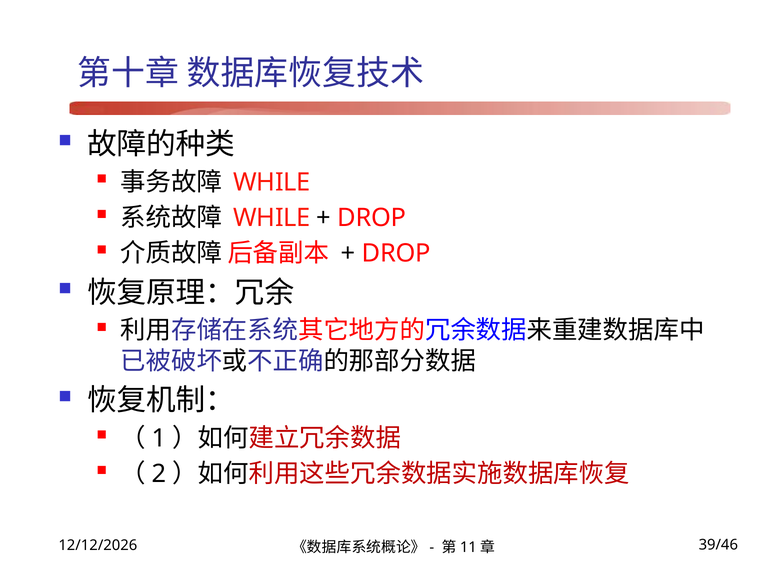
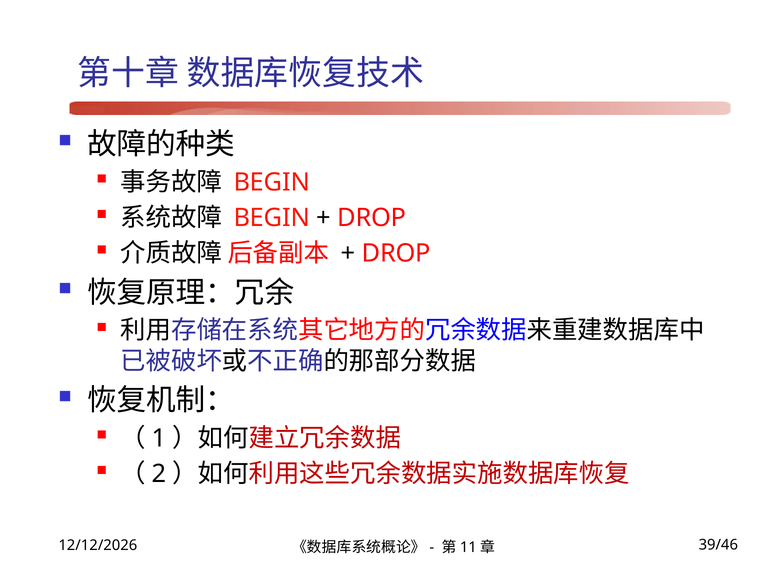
WHILE at (272, 182): WHILE -> BEGIN
WHILE at (272, 218): WHILE -> BEGIN
